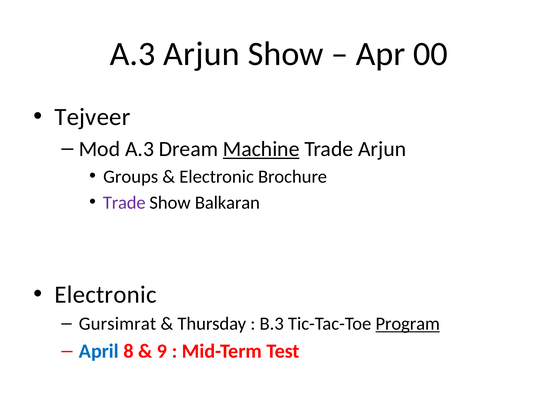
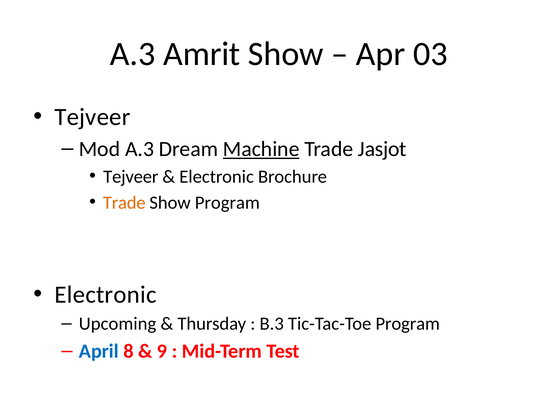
A.3 Arjun: Arjun -> Amrit
00: 00 -> 03
Trade Arjun: Arjun -> Jasjot
Groups at (131, 177): Groups -> Tejveer
Trade at (124, 203) colour: purple -> orange
Show Balkaran: Balkaran -> Program
Gursimrat: Gursimrat -> Upcoming
Program at (408, 324) underline: present -> none
